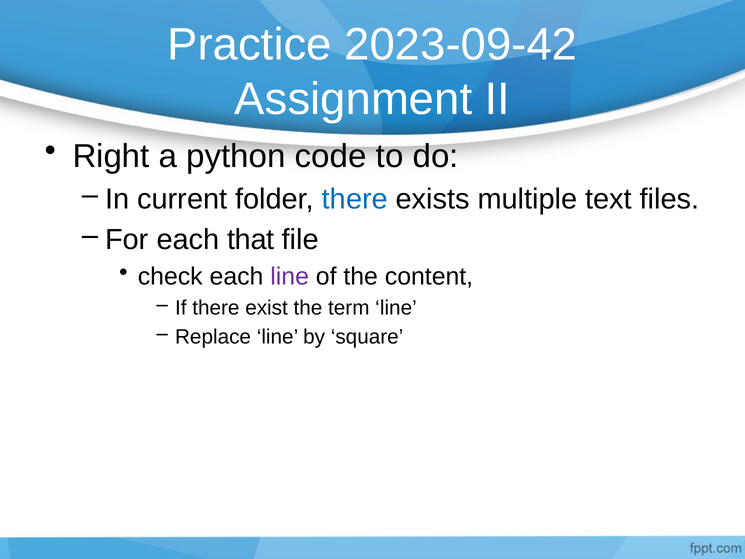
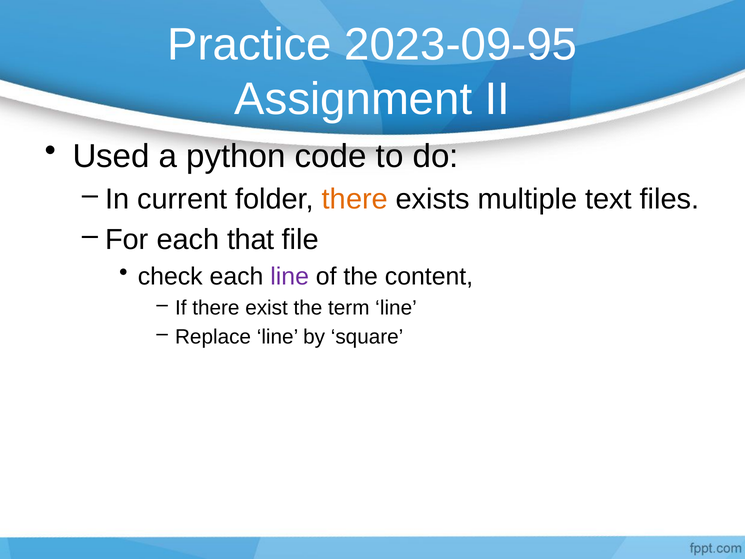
2023-09-42: 2023-09-42 -> 2023-09-95
Right: Right -> Used
there at (355, 199) colour: blue -> orange
